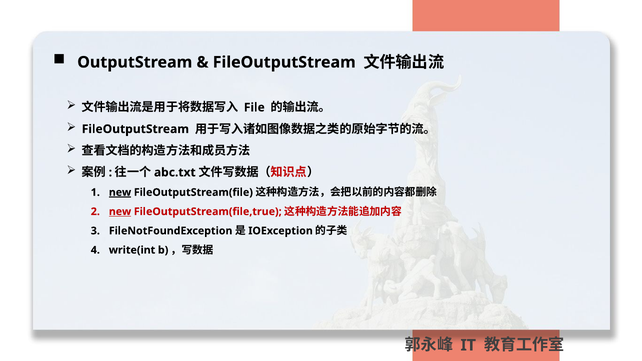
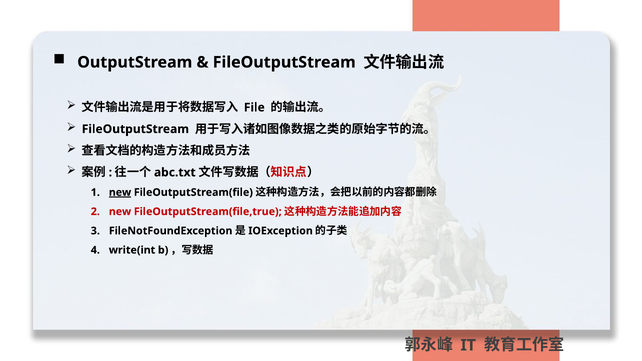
new at (120, 212) underline: present -> none
